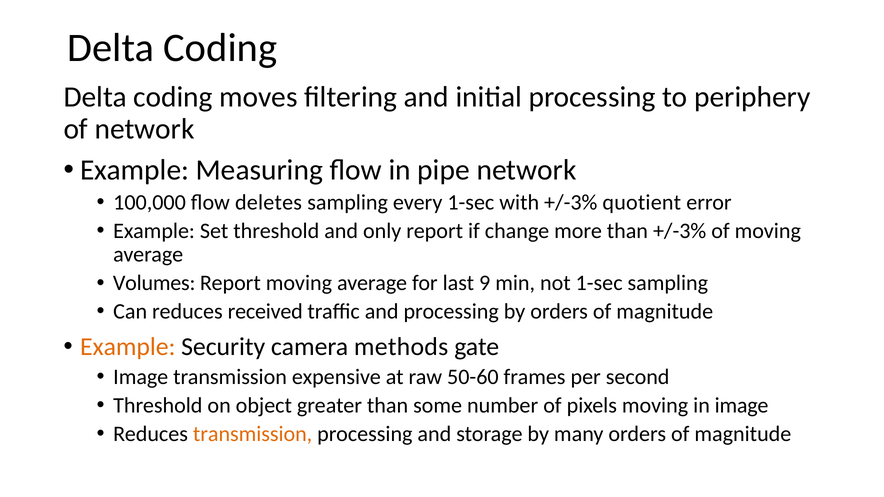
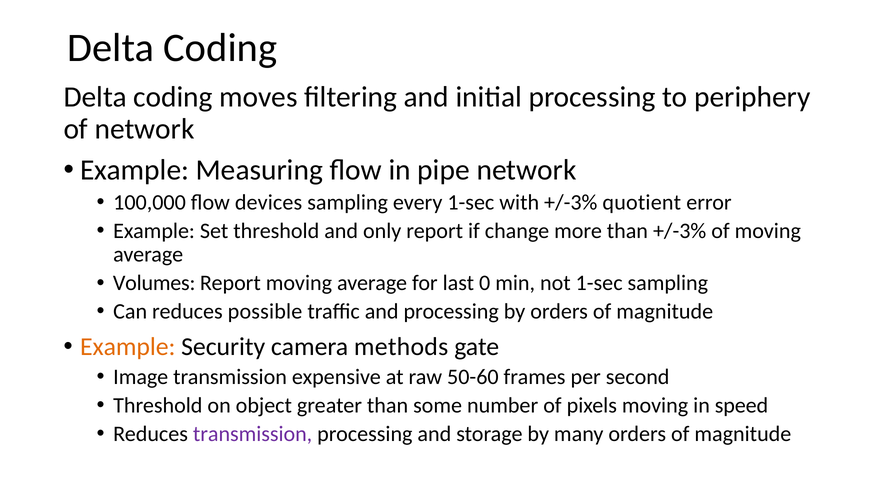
deletes: deletes -> devices
9: 9 -> 0
received: received -> possible
in image: image -> speed
transmission at (253, 434) colour: orange -> purple
